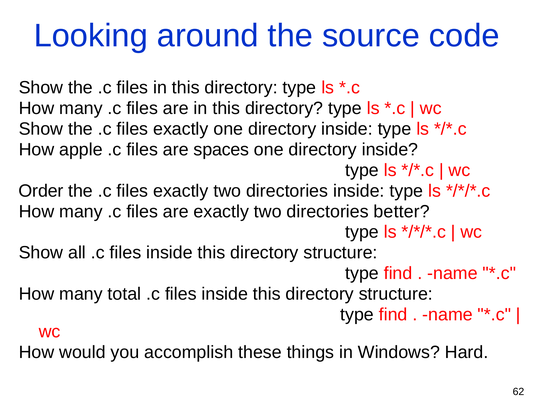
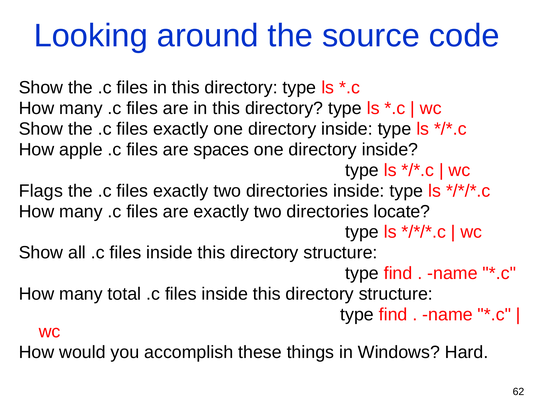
Order: Order -> Flags
better: better -> locate
